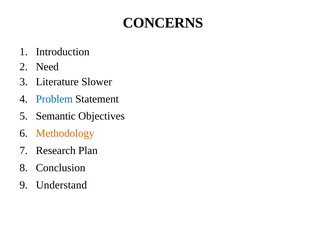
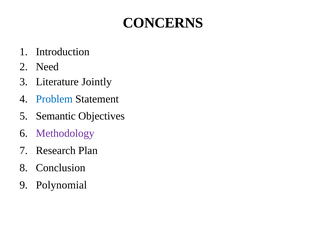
Slower: Slower -> Jointly
Methodology colour: orange -> purple
Understand: Understand -> Polynomial
